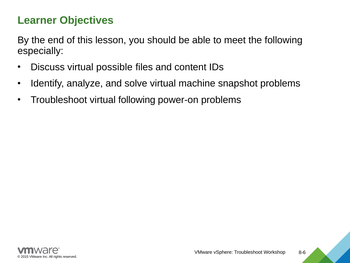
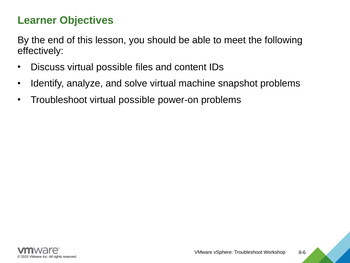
especially: especially -> effectively
Troubleshoot virtual following: following -> possible
